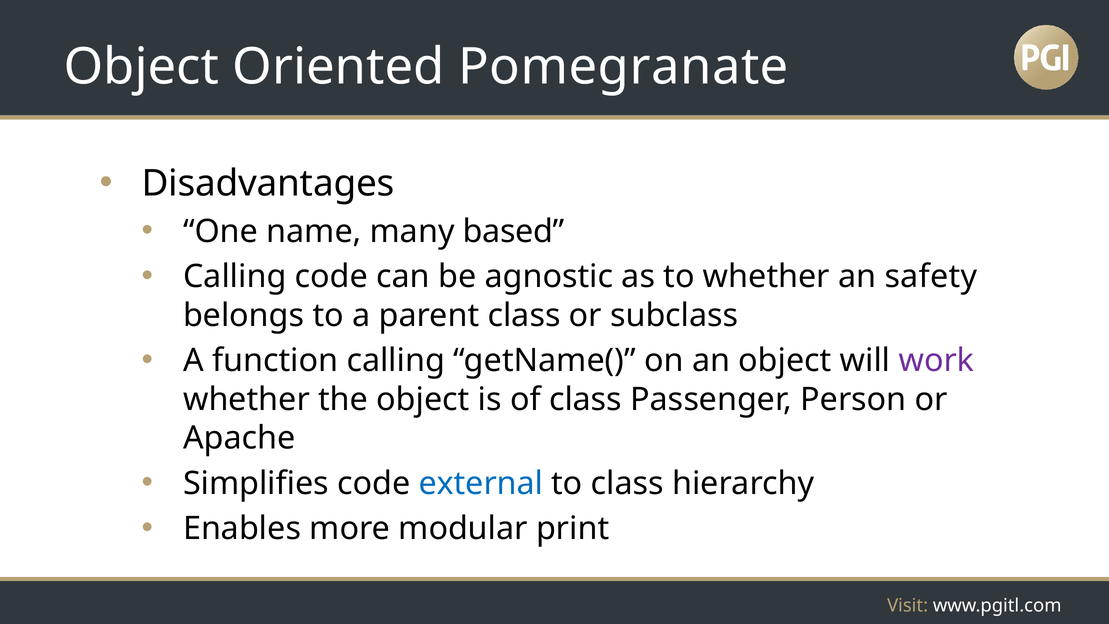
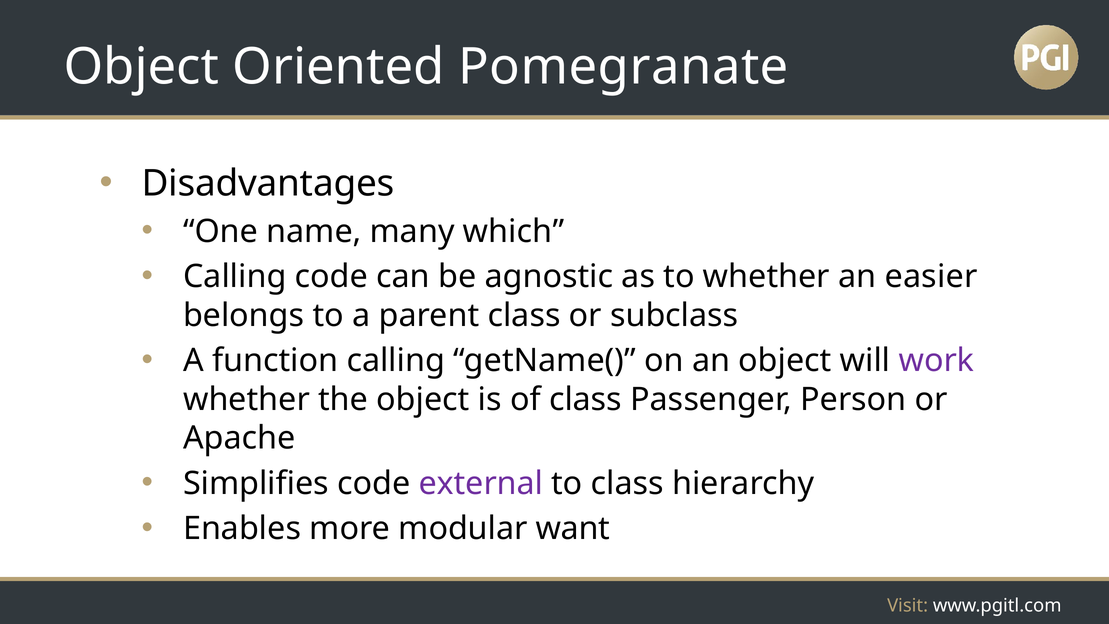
based: based -> which
safety: safety -> easier
external colour: blue -> purple
print: print -> want
